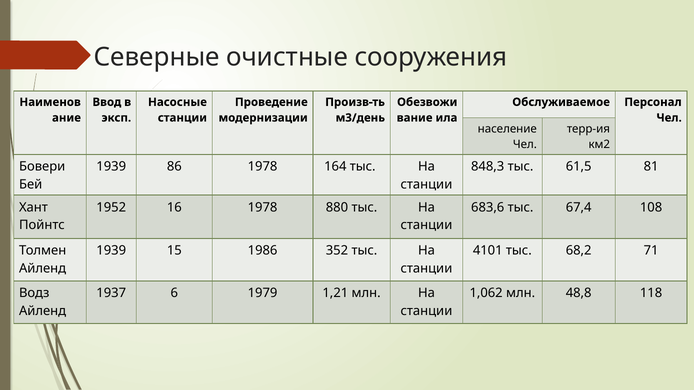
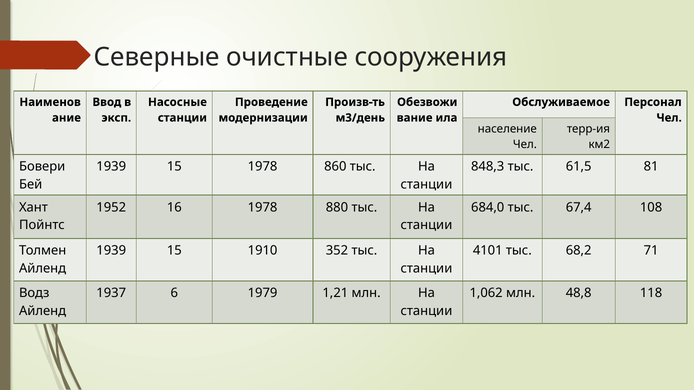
86 at (174, 167): 86 -> 15
164: 164 -> 860
683,6: 683,6 -> 684,0
1986: 1986 -> 1910
